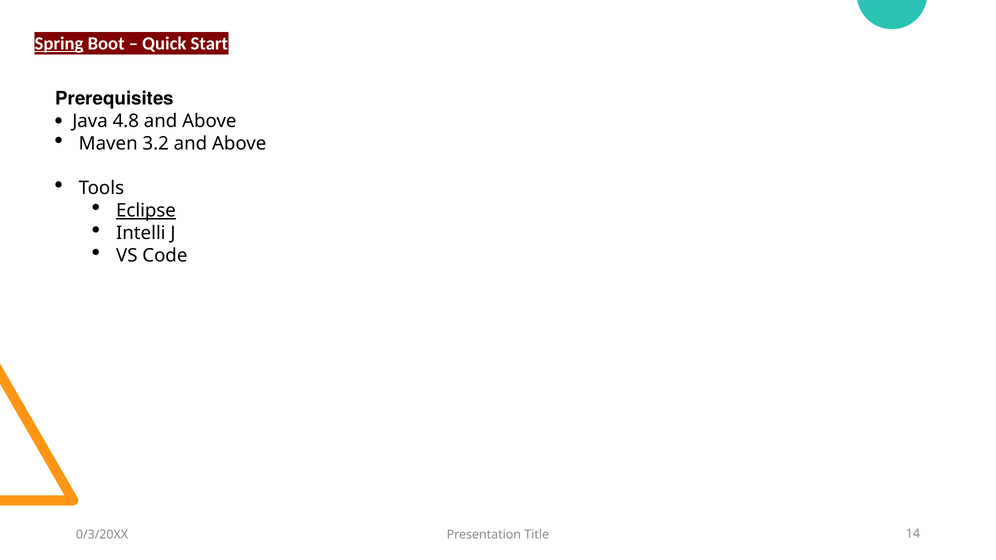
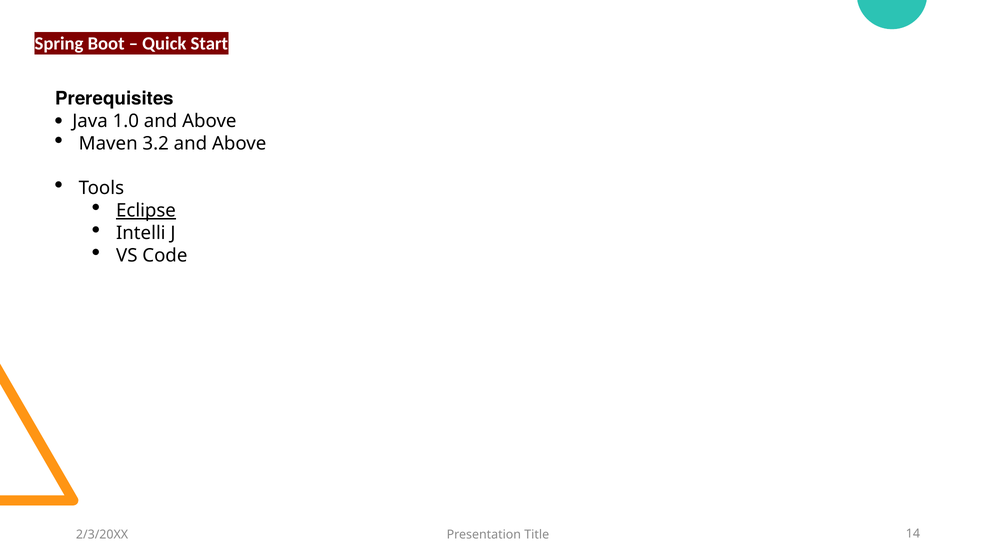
Spring underline: present -> none
4.8: 4.8 -> 1.0
0/3/20XX: 0/3/20XX -> 2/3/20XX
